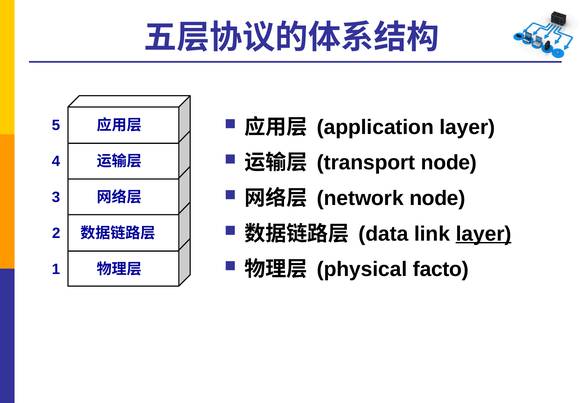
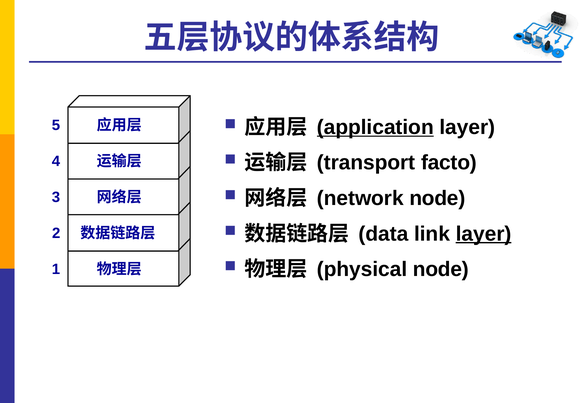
application underline: none -> present
transport node: node -> facto
physical facto: facto -> node
